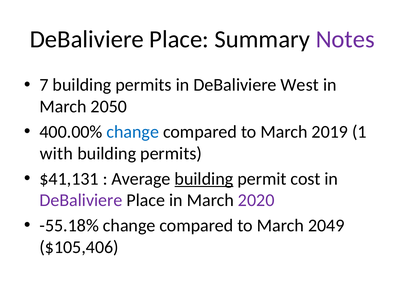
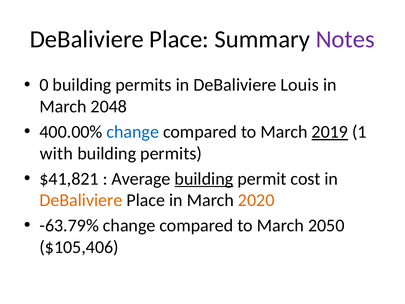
7: 7 -> 0
West: West -> Louis
2050: 2050 -> 2048
2019 underline: none -> present
$41,131: $41,131 -> $41,821
DeBaliviere at (81, 200) colour: purple -> orange
2020 colour: purple -> orange
-55.18%: -55.18% -> -63.79%
2049: 2049 -> 2050
